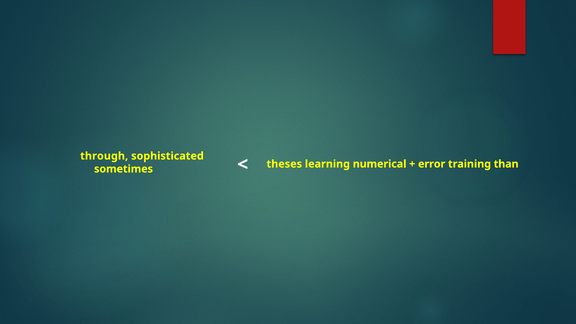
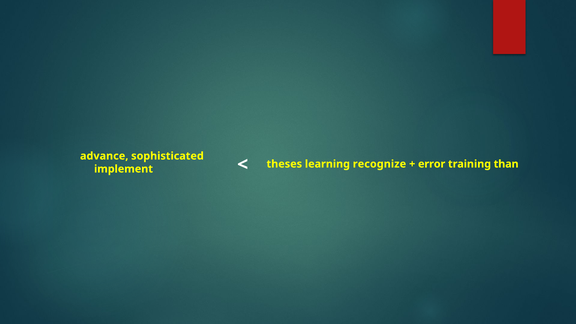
through: through -> advance
sometimes: sometimes -> implement
numerical: numerical -> recognize
